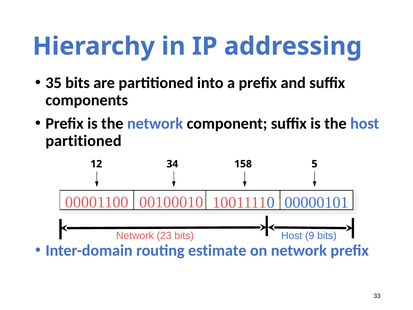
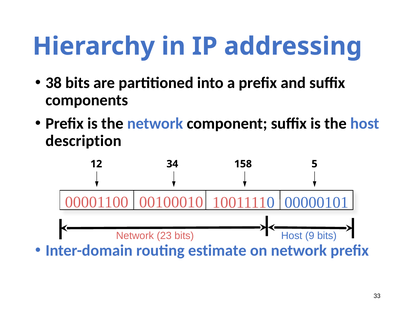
35: 35 -> 38
partitioned at (83, 141): partitioned -> description
